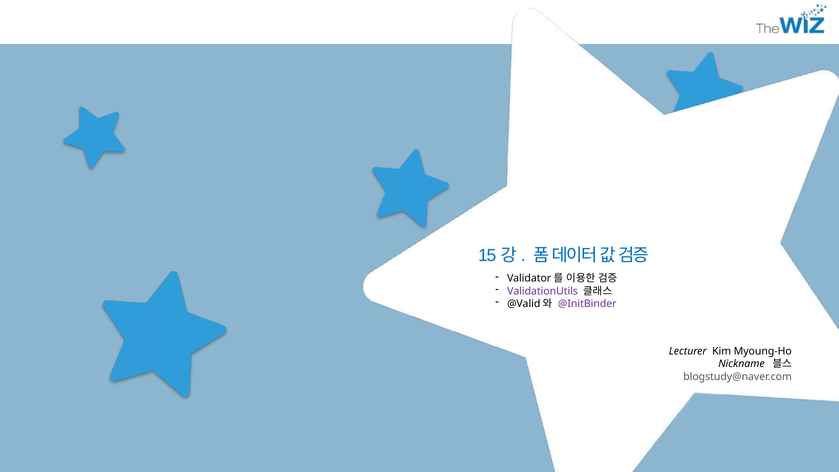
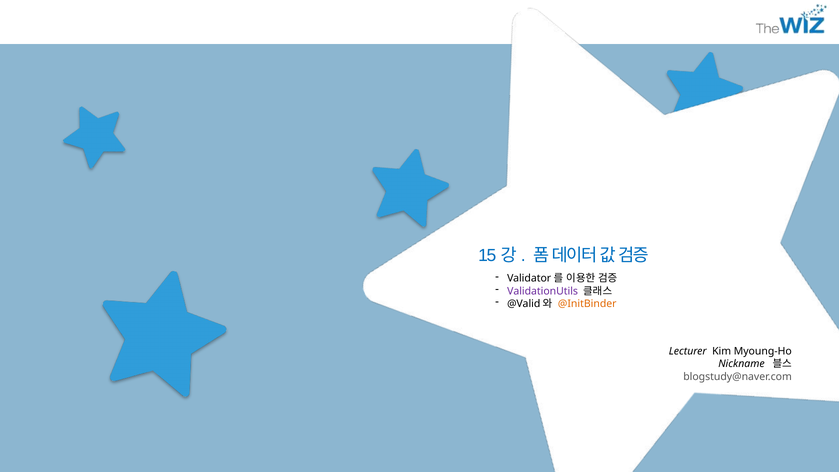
@InitBinder colour: purple -> orange
